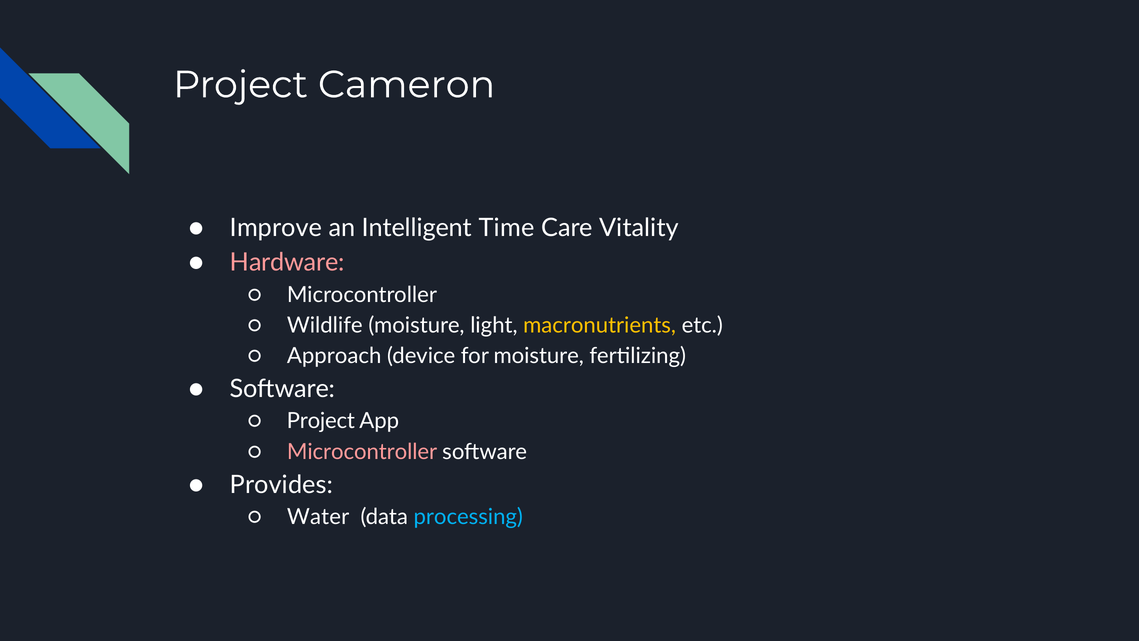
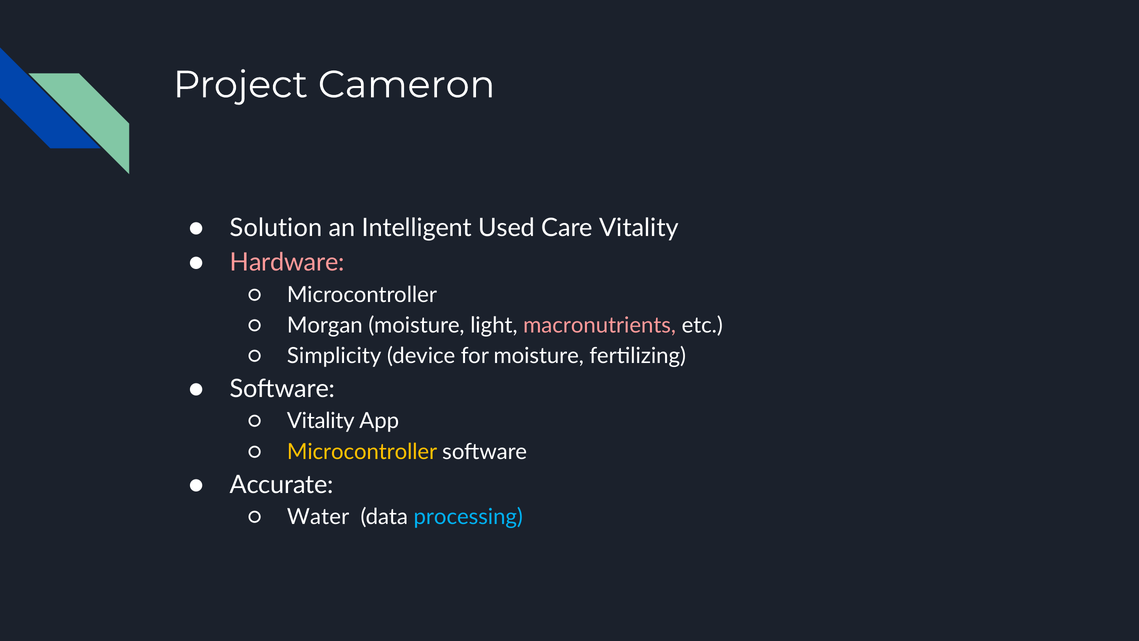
Improve: Improve -> Solution
Time: Time -> Used
Wildlife: Wildlife -> Morgan
macronutrients colour: yellow -> pink
Approach: Approach -> Simplicity
Project at (321, 421): Project -> Vitality
Microcontroller at (362, 452) colour: pink -> yellow
Provides: Provides -> Accurate
